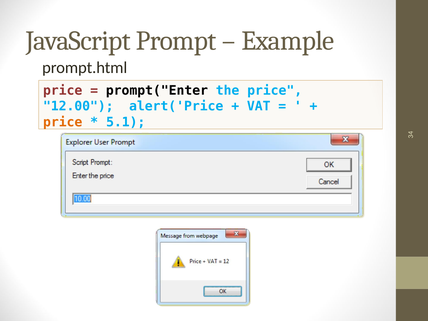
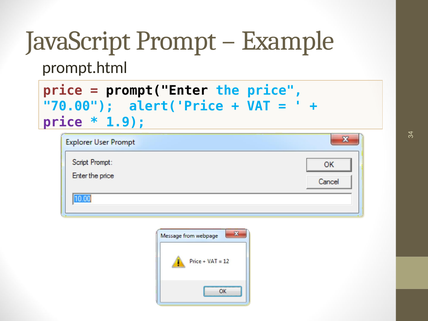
12.00: 12.00 -> 70.00
price at (63, 122) colour: orange -> purple
5.1: 5.1 -> 1.9
